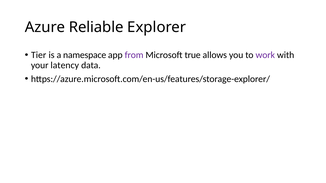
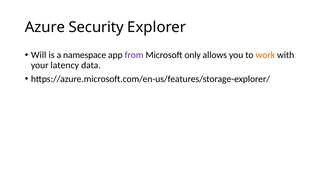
Reliable: Reliable -> Security
Tier: Tier -> Will
true: true -> only
work colour: purple -> orange
